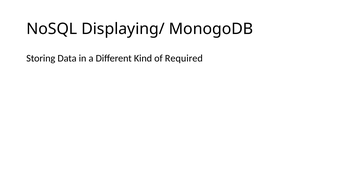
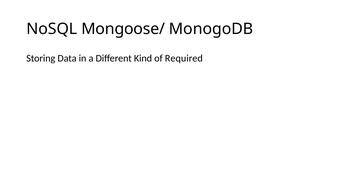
Displaying/: Displaying/ -> Mongoose/
